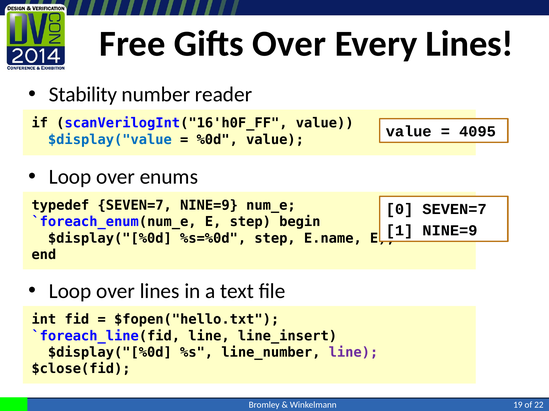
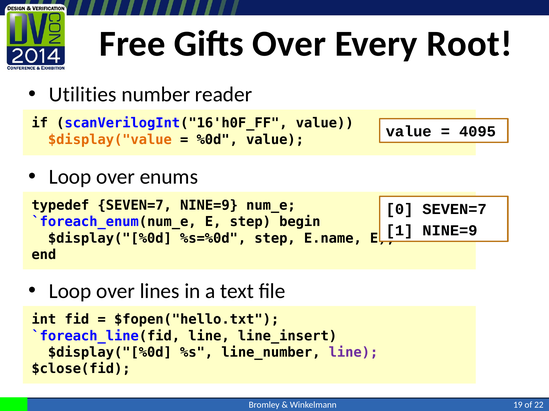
Every Lines: Lines -> Root
Stability: Stability -> Utilities
$display("value colour: blue -> orange
